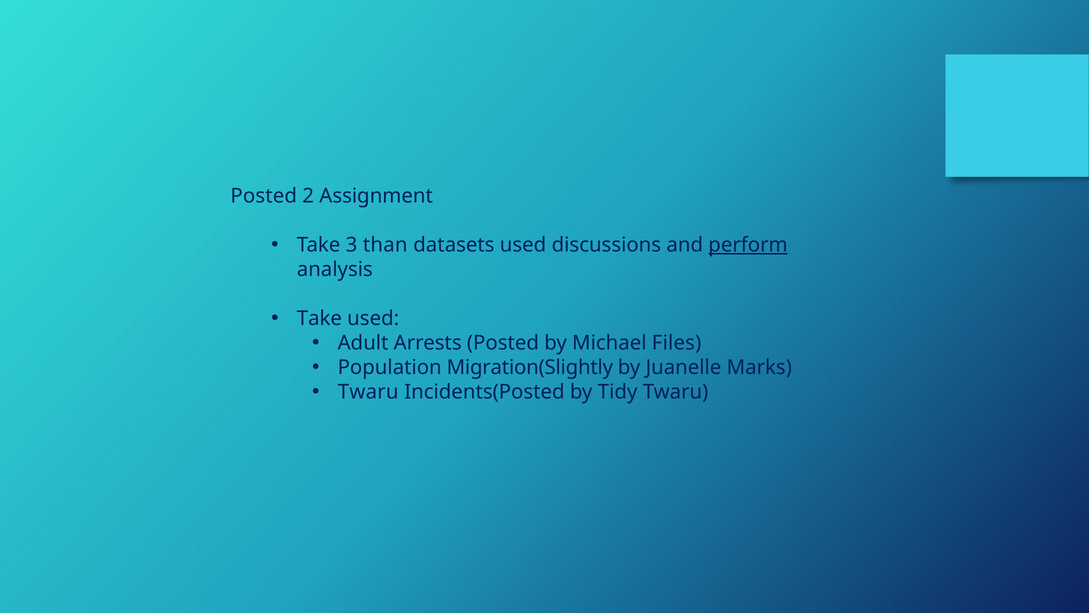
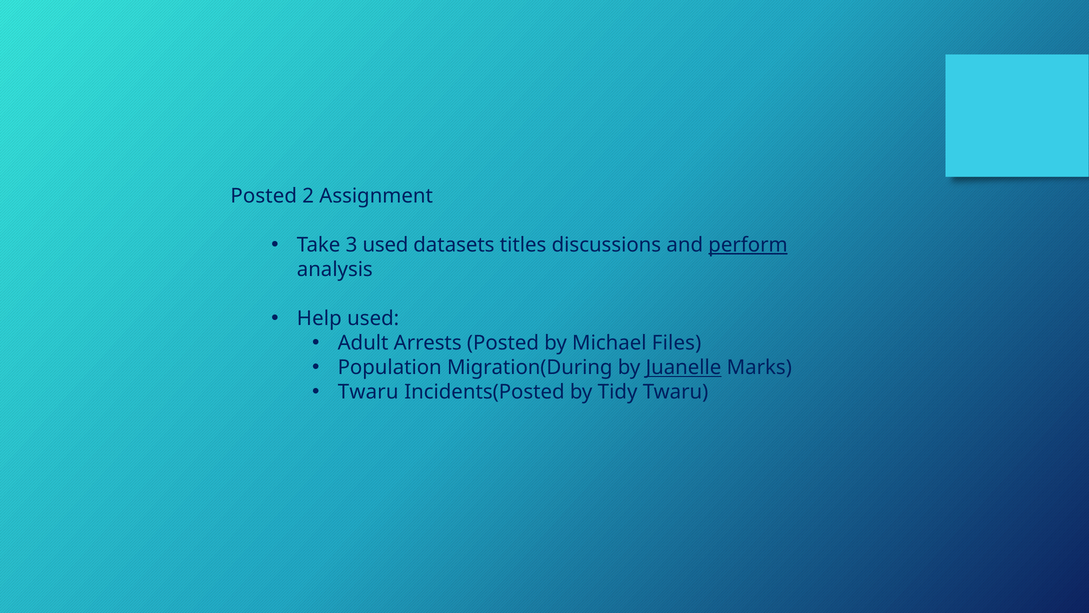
3 than: than -> used
datasets used: used -> titles
Take at (319, 318): Take -> Help
Migration(Slightly: Migration(Slightly -> Migration(During
Juanelle underline: none -> present
